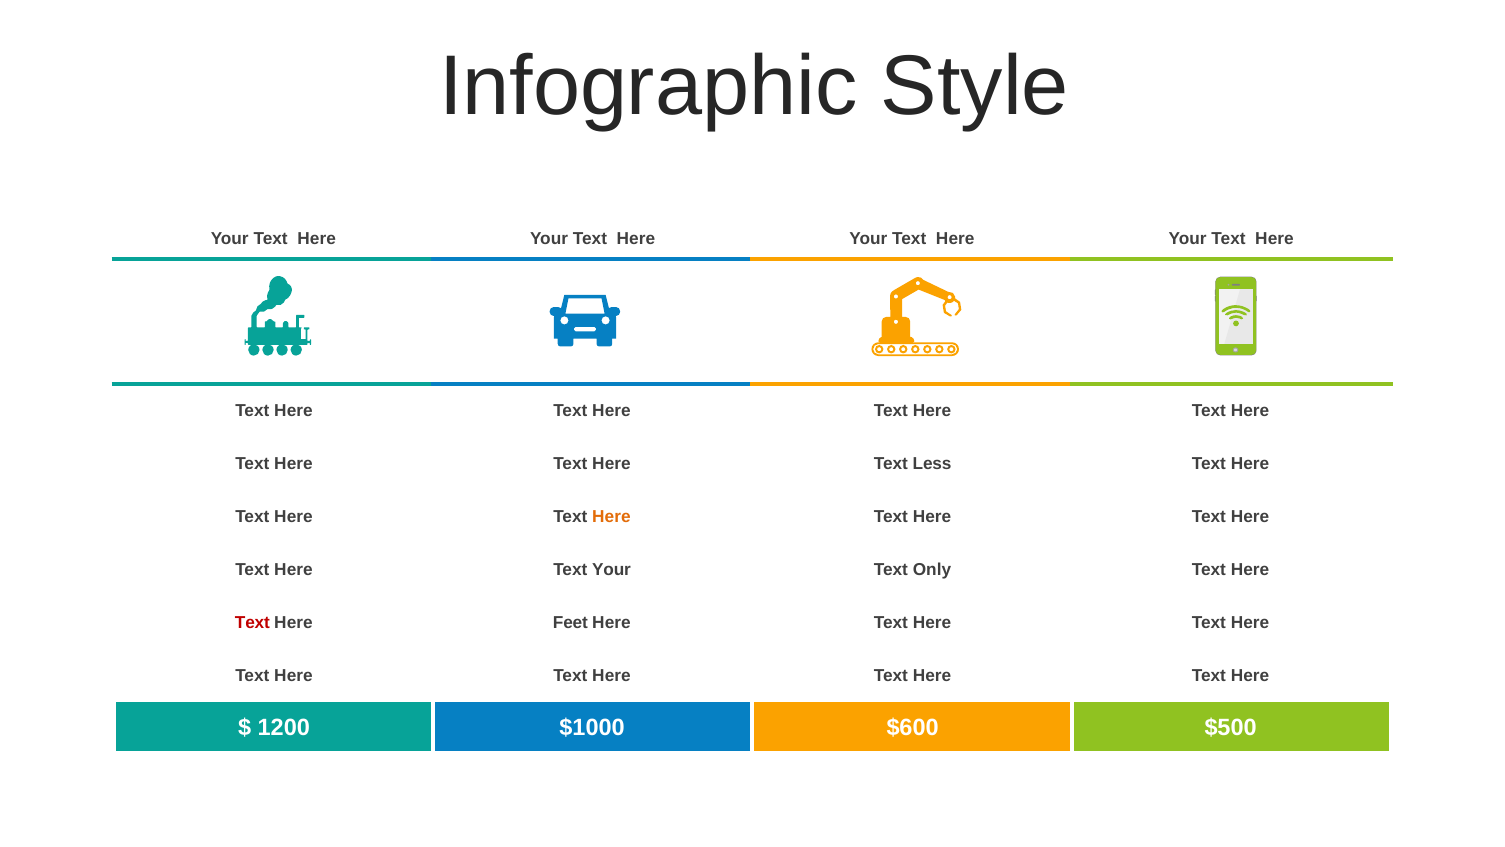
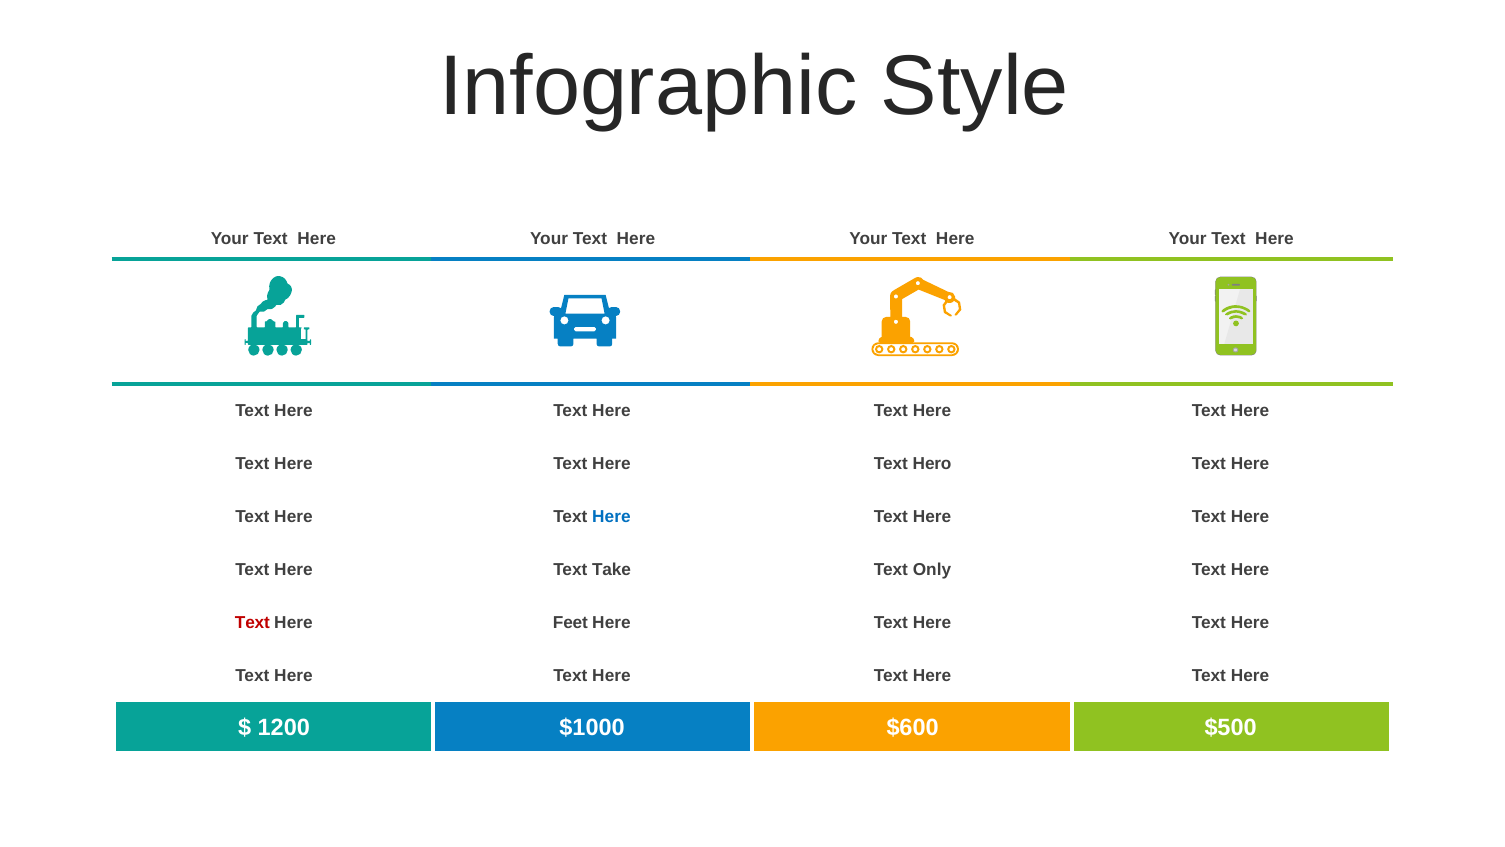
Less: Less -> Hero
Here at (611, 516) colour: orange -> blue
Text Your: Your -> Take
